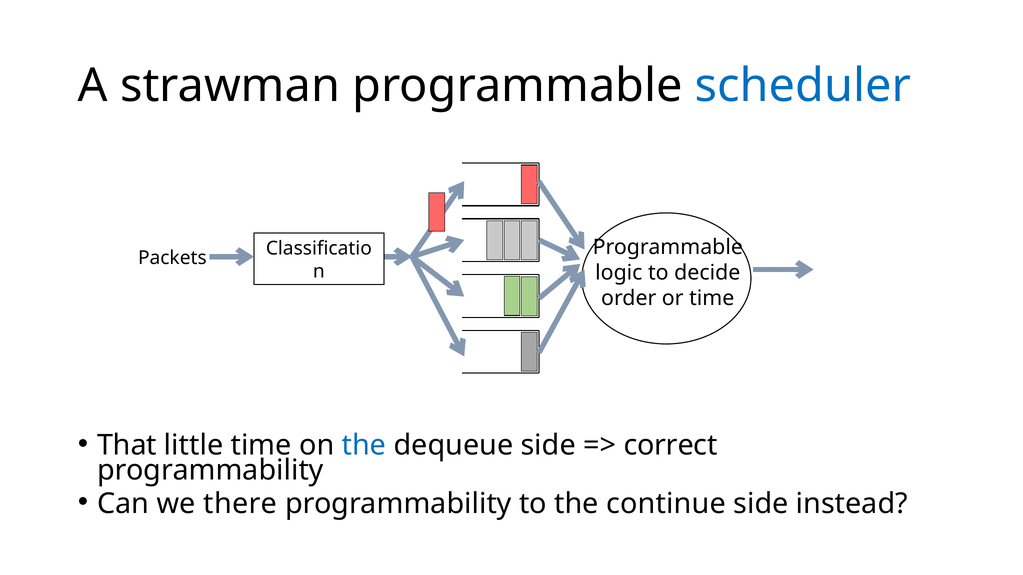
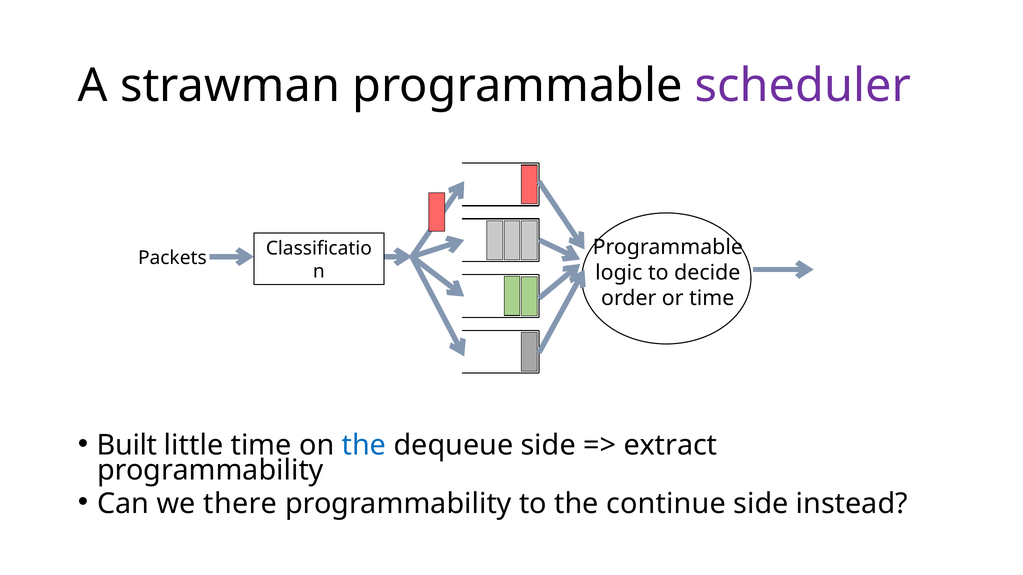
scheduler colour: blue -> purple
That: That -> Built
correct: correct -> extract
